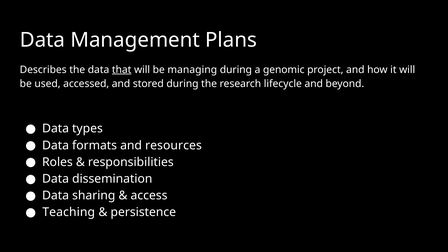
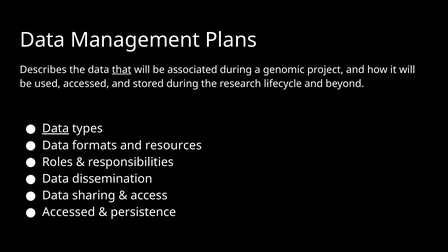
managing: managing -> associated
Data at (56, 129) underline: none -> present
Teaching at (69, 212): Teaching -> Accessed
